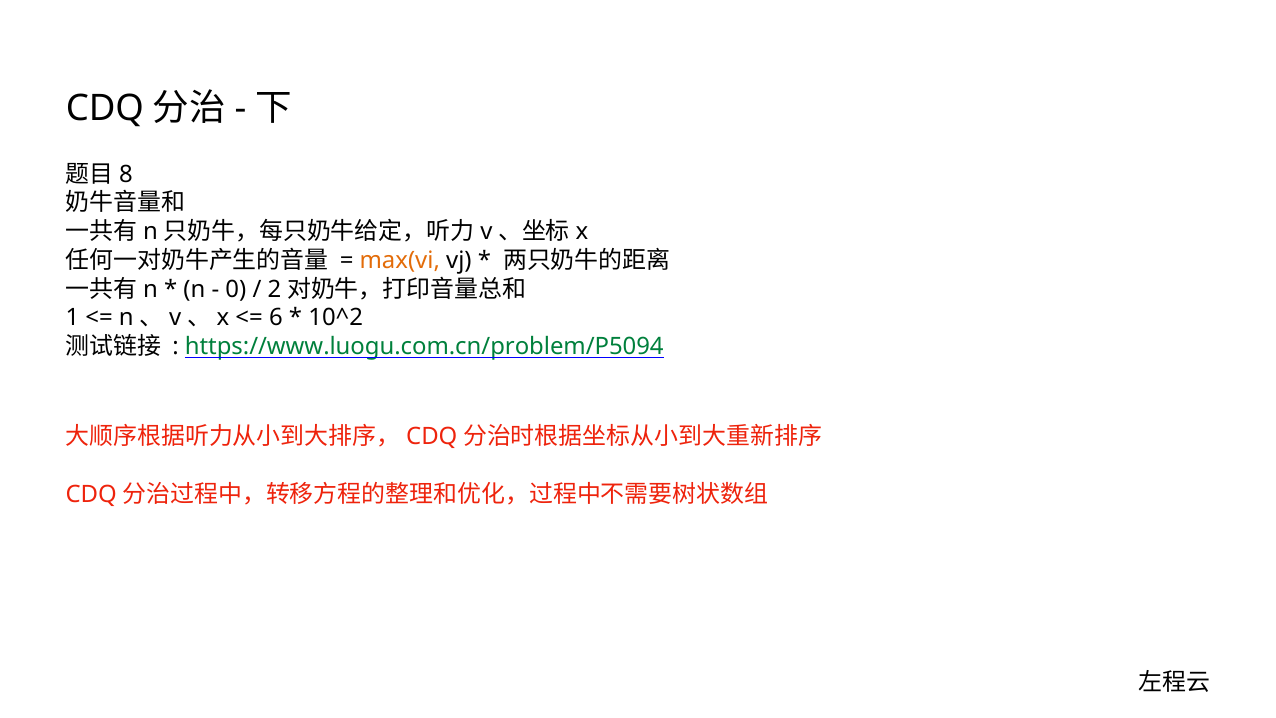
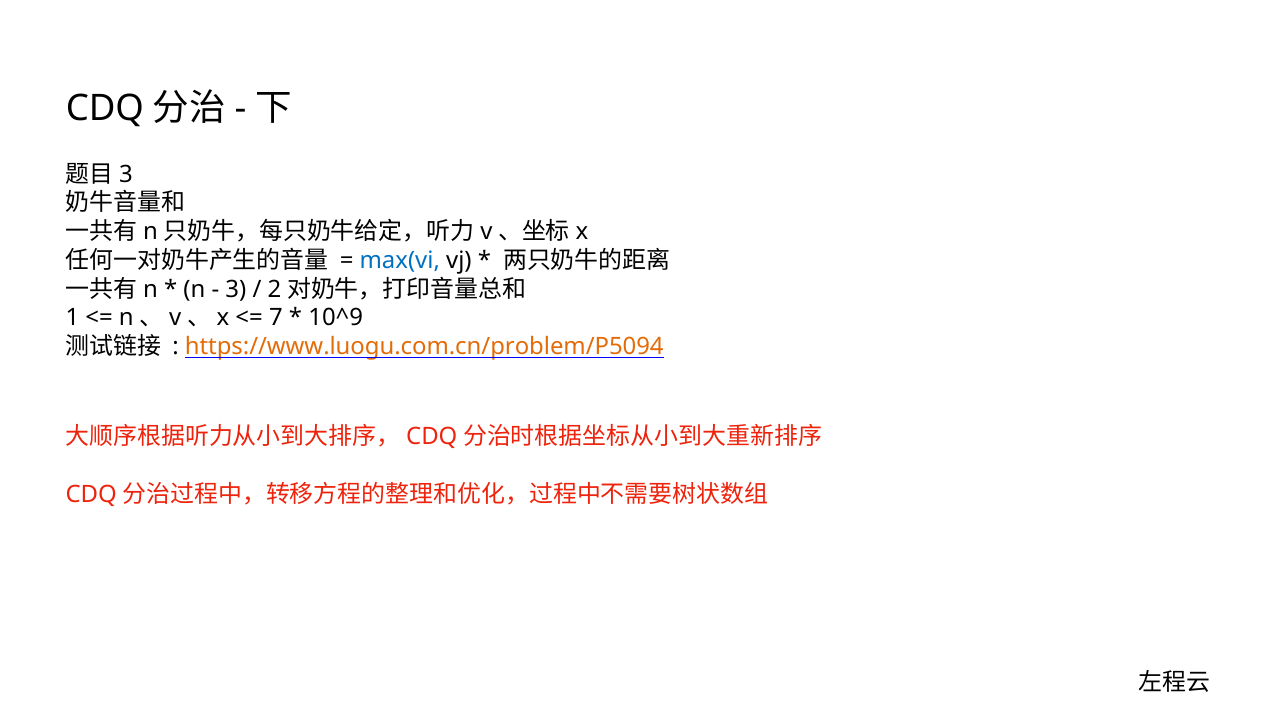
8 at (126, 174): 8 -> 3
max(vi colour: orange -> blue
0 at (236, 289): 0 -> 3
6: 6 -> 7
10^2: 10^2 -> 10^9
https://www.luogu.com.cn/problem/P5094 colour: green -> orange
